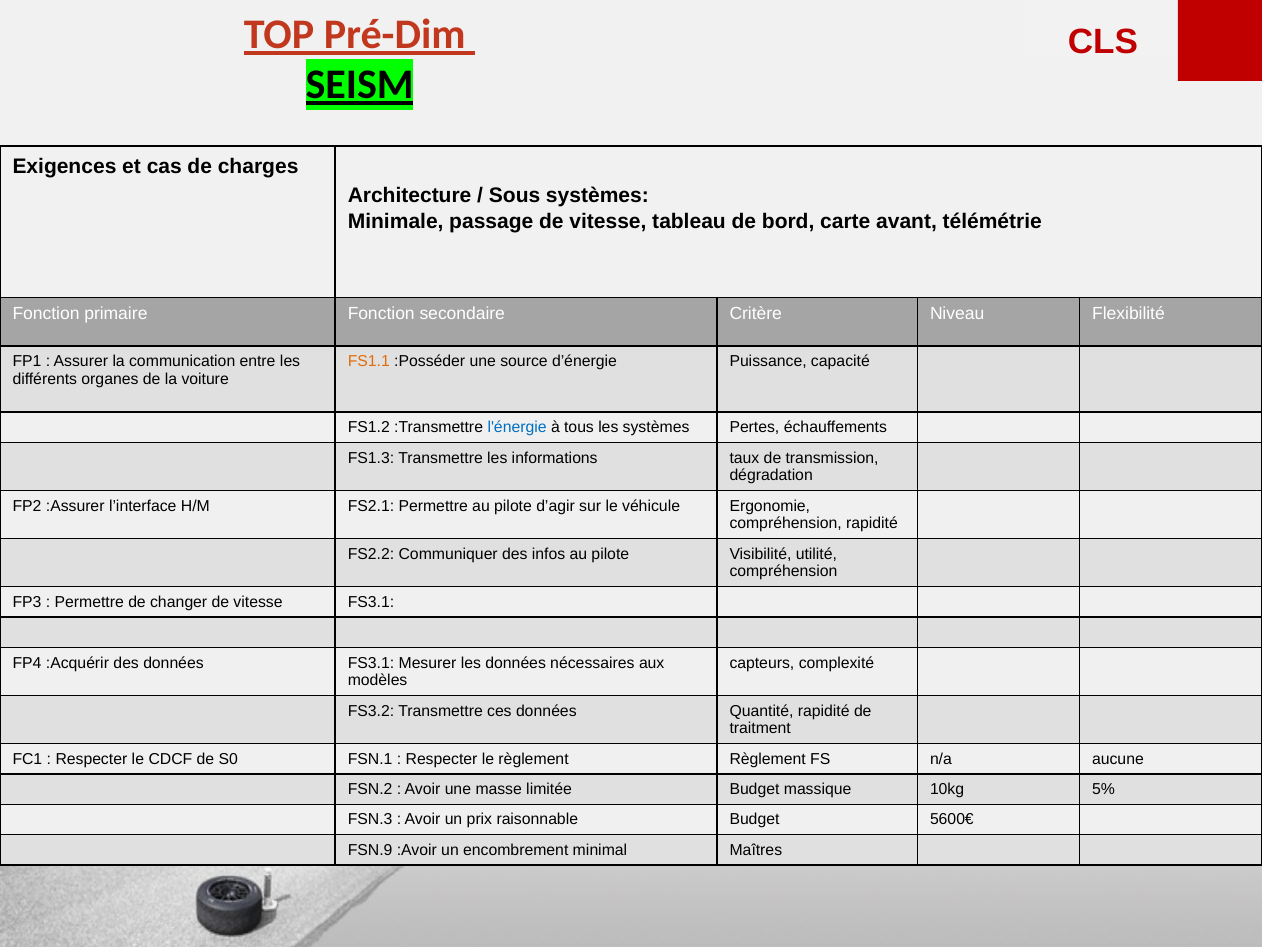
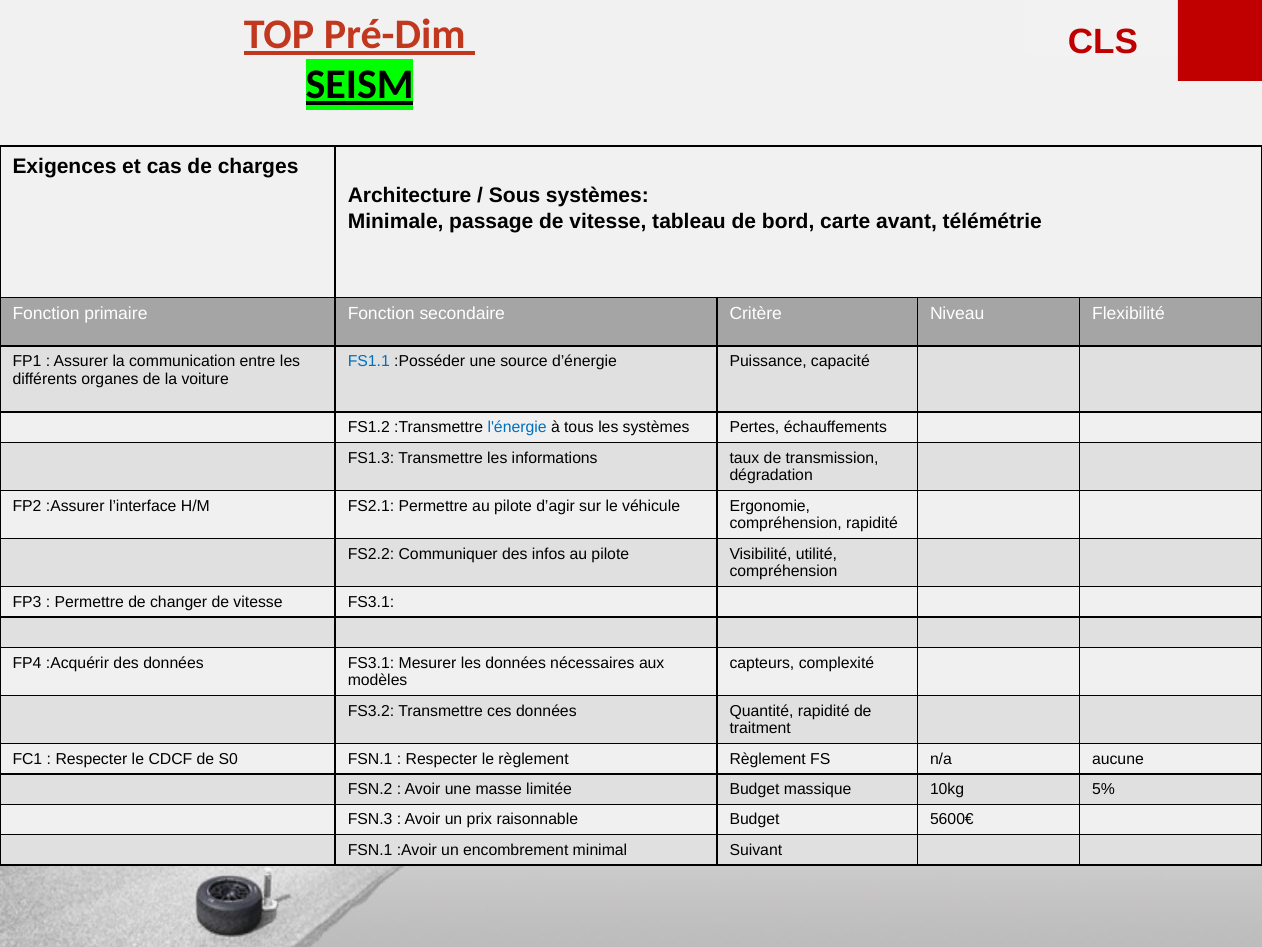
FS1.1 colour: orange -> blue
FSN.9 at (370, 850): FSN.9 -> FSN.1
Maîtres: Maîtres -> Suivant
